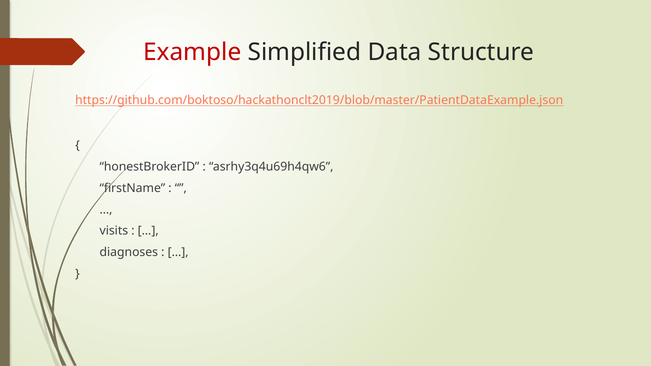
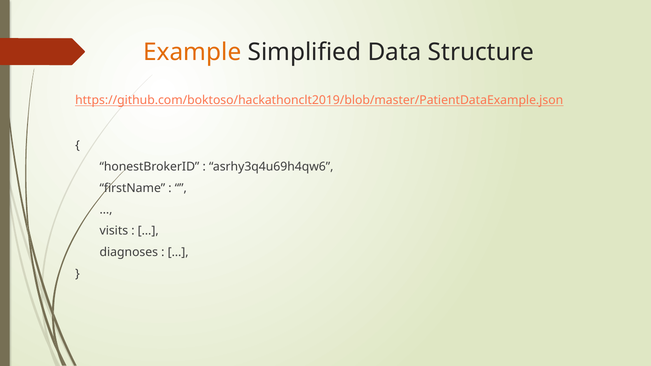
Example colour: red -> orange
